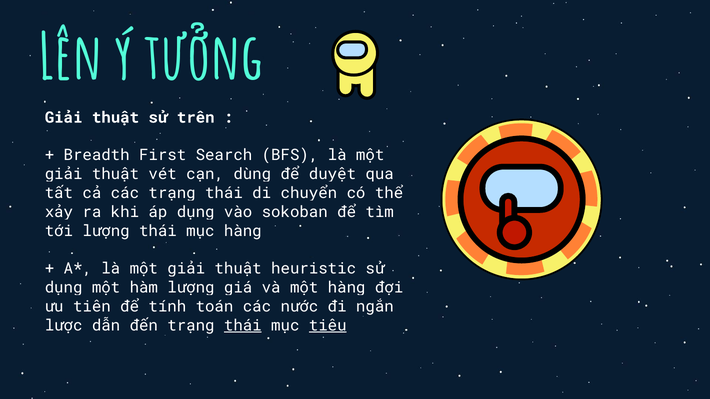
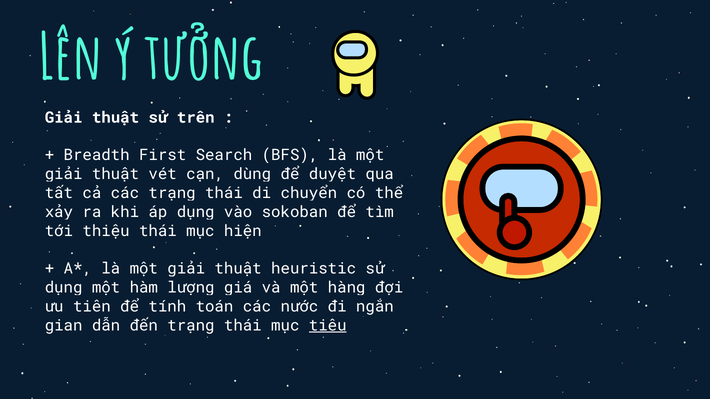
tới lượng: lượng -> thiệu
mục hàng: hàng -> hiện
lược: lược -> gian
thái at (243, 326) underline: present -> none
